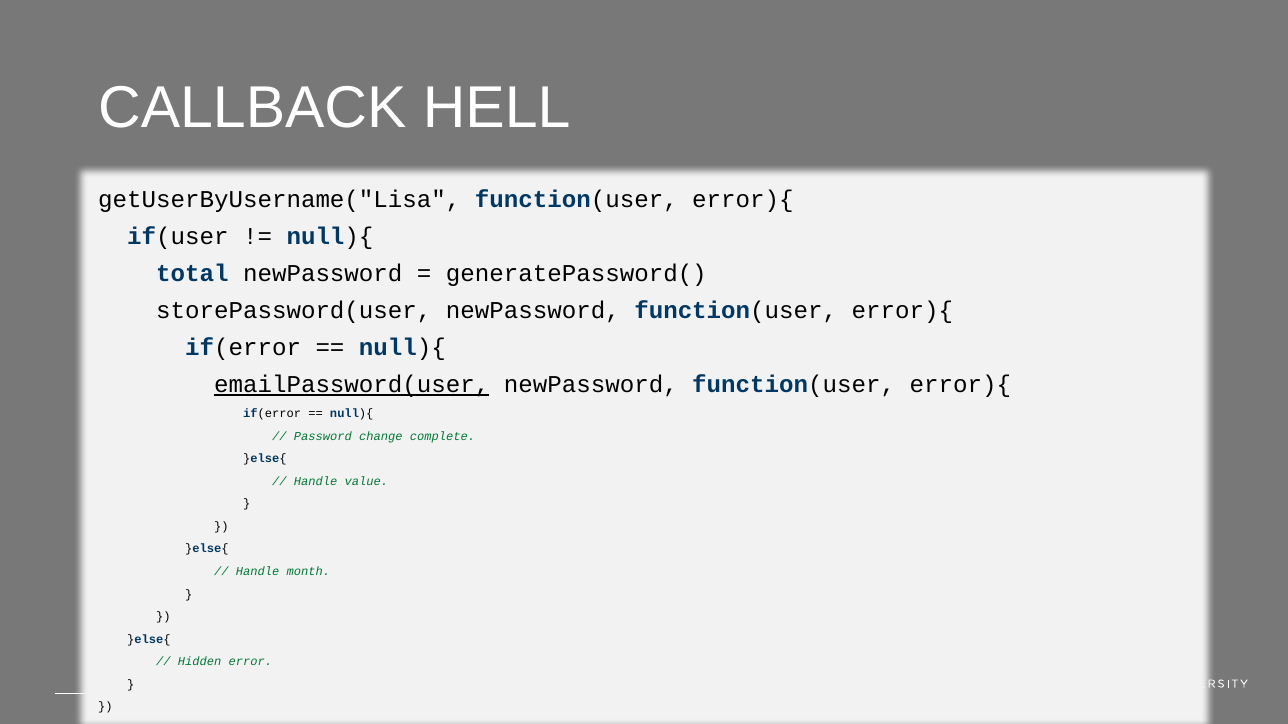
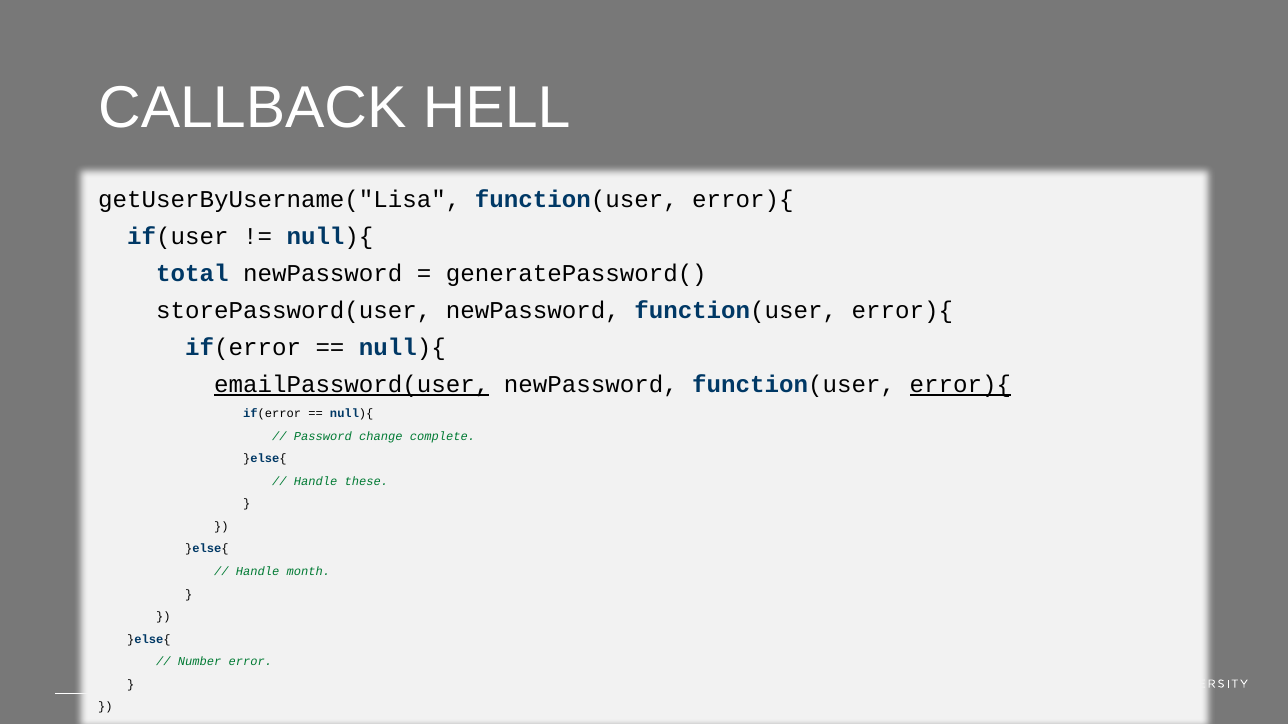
error){ at (960, 385) underline: none -> present
value: value -> these
Hidden: Hidden -> Number
